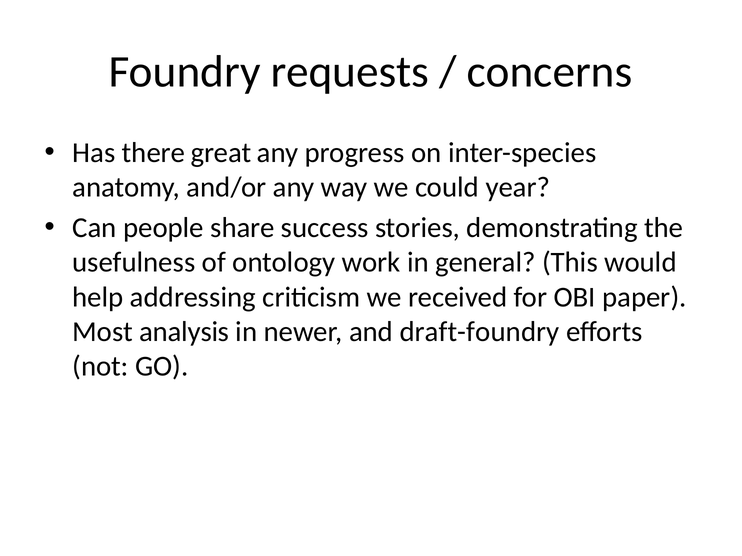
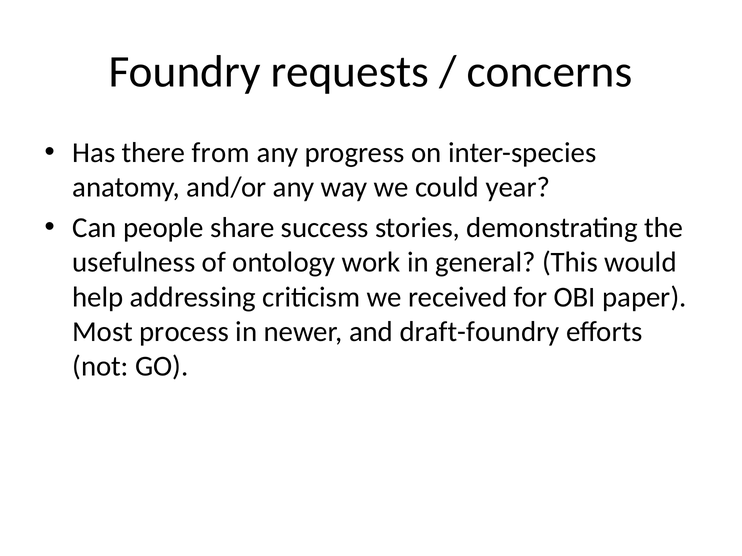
great: great -> from
analysis: analysis -> process
